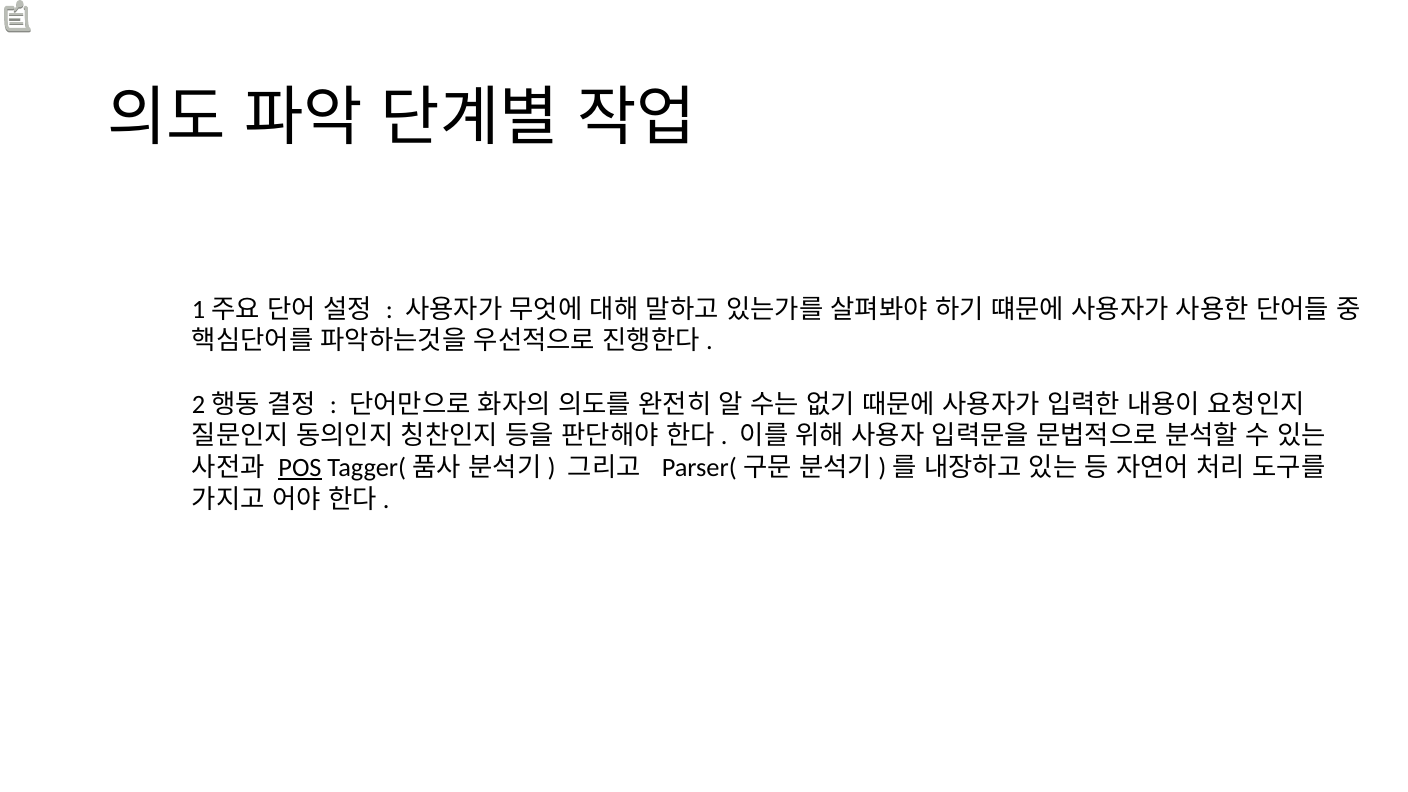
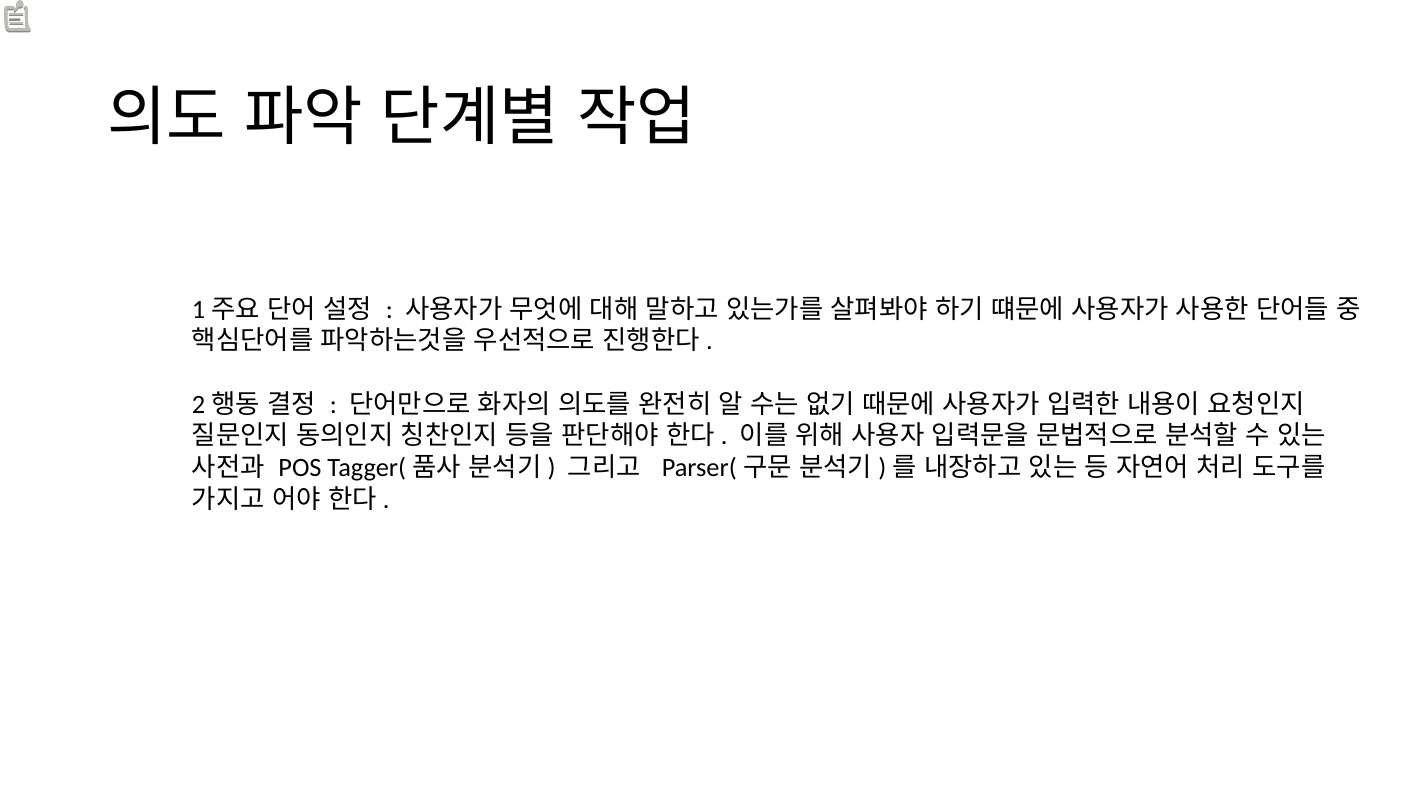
POS underline: present -> none
